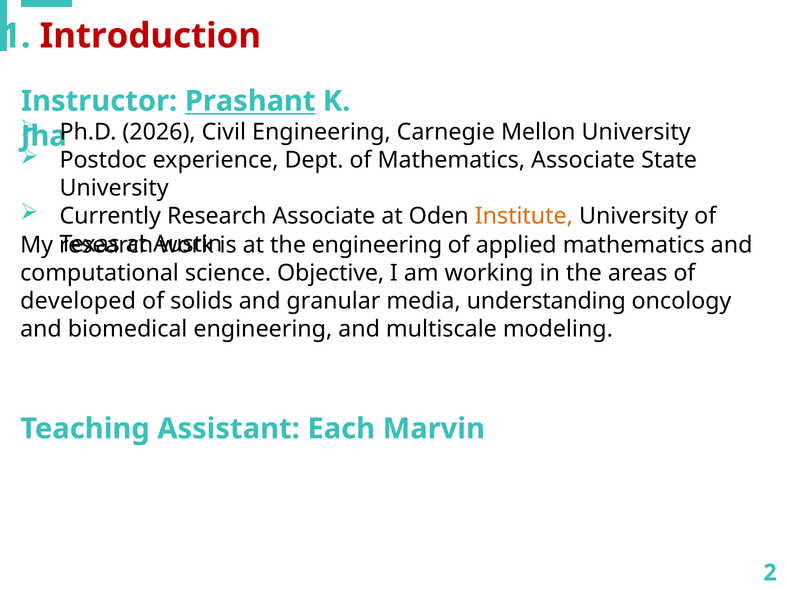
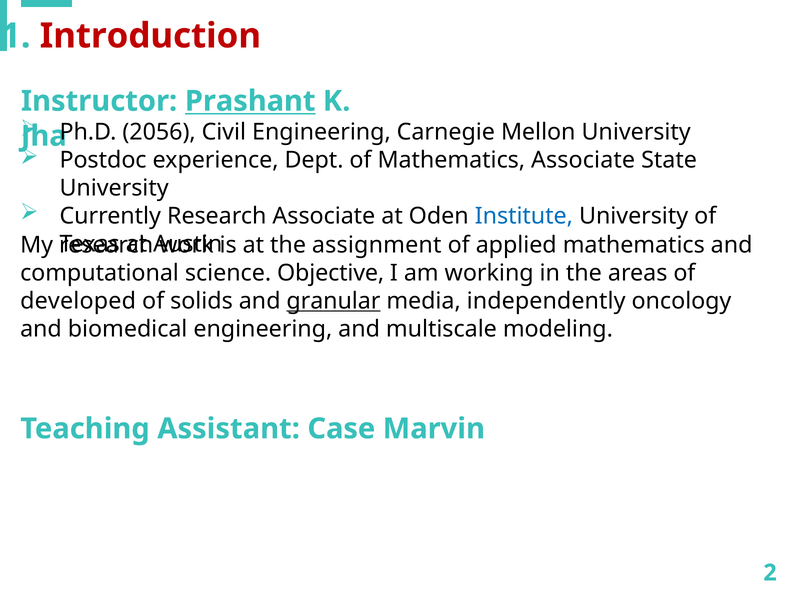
2026: 2026 -> 2056
Institute colour: orange -> blue
the engineering: engineering -> assignment
granular underline: none -> present
understanding: understanding -> independently
Each: Each -> Case
